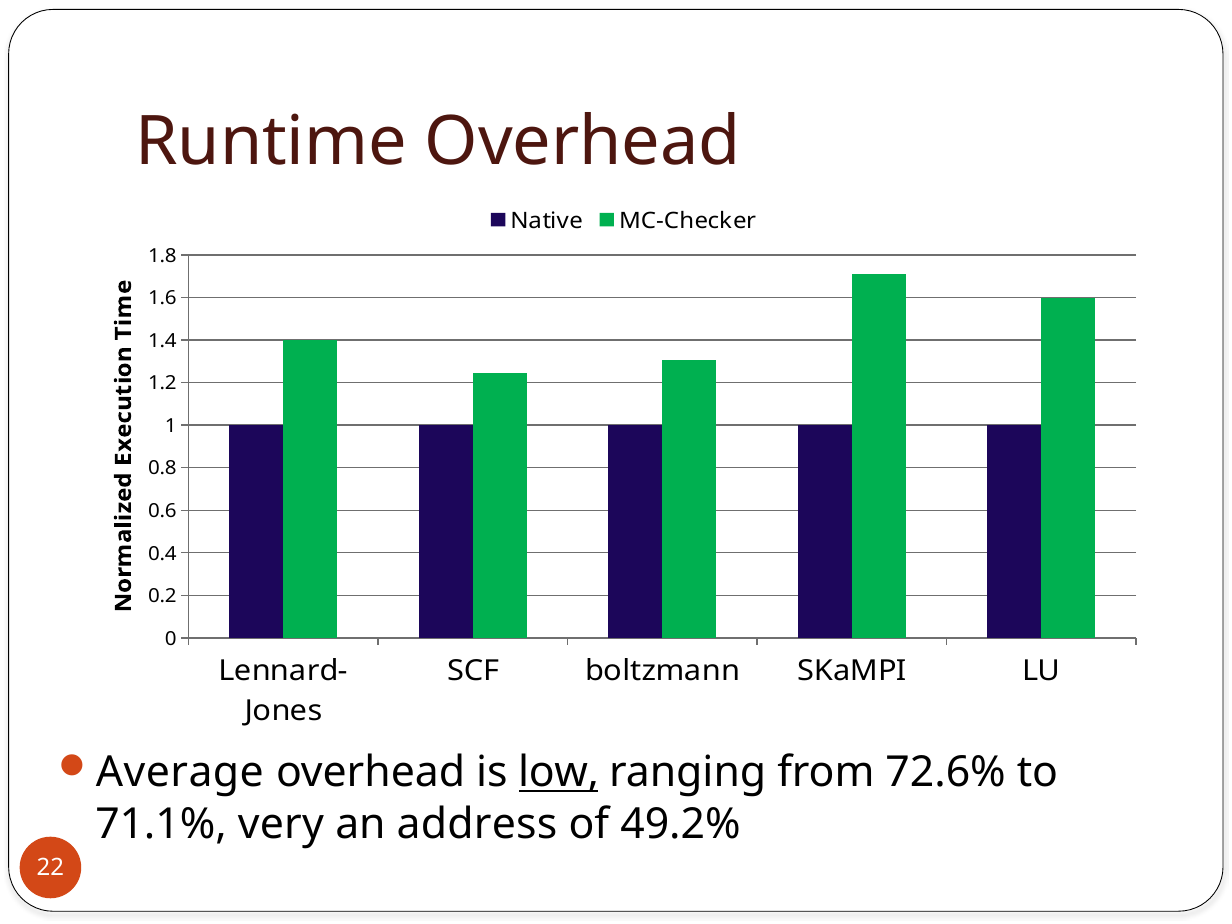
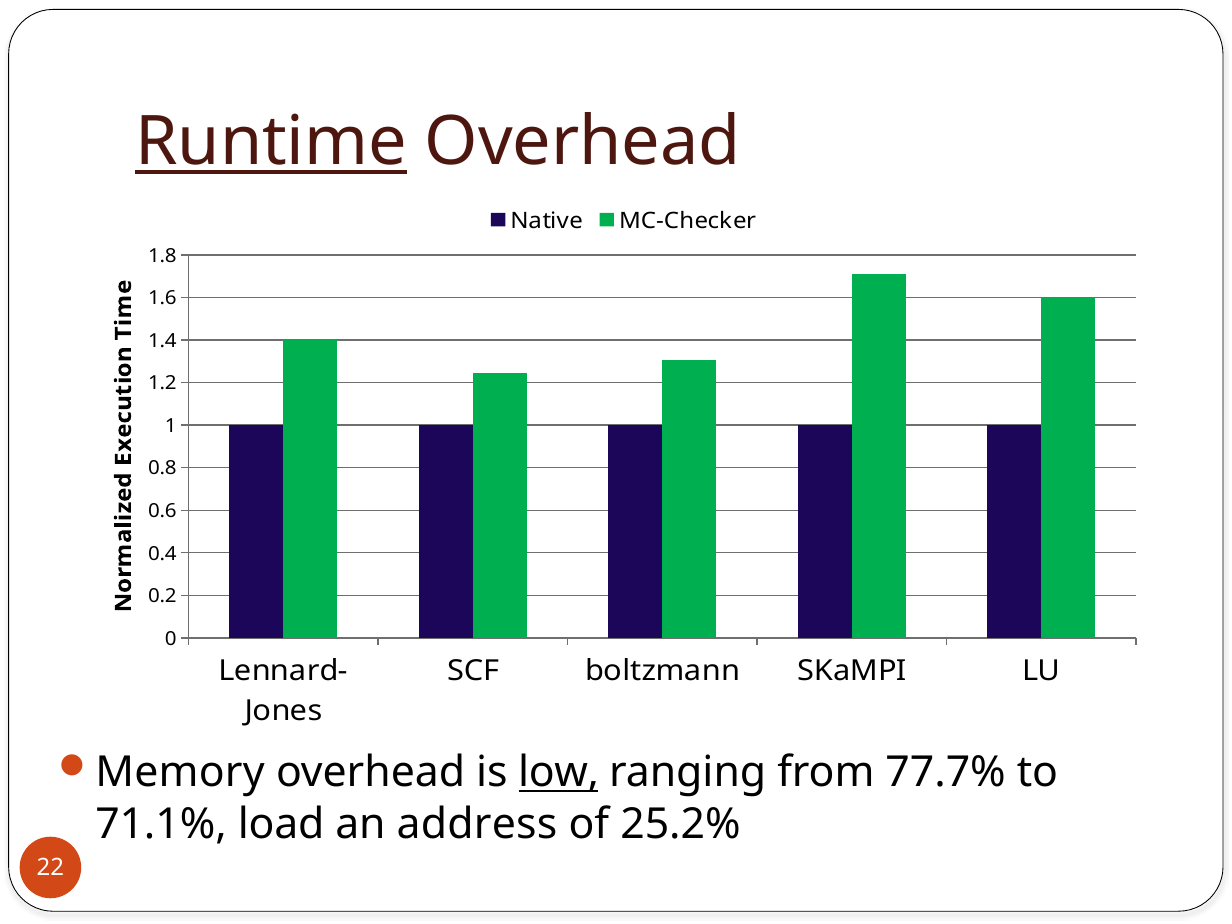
Runtime underline: none -> present
Average: Average -> Memory
72.6%: 72.6% -> 77.7%
very: very -> load
49.2%: 49.2% -> 25.2%
